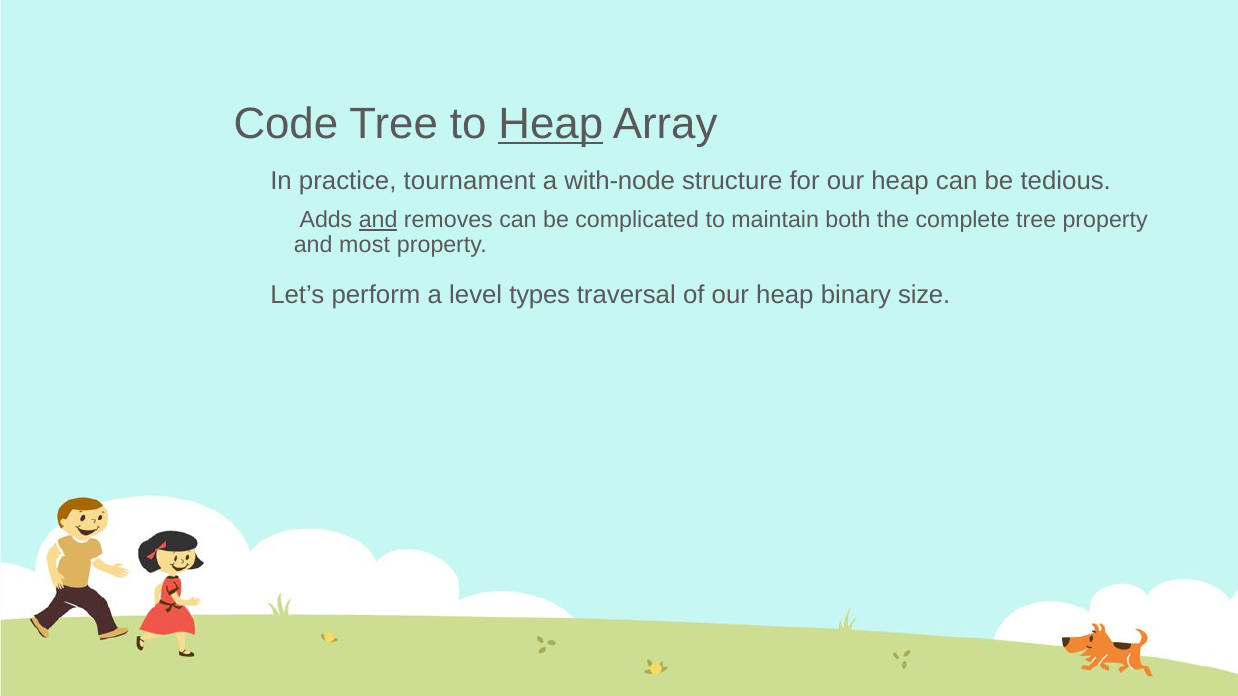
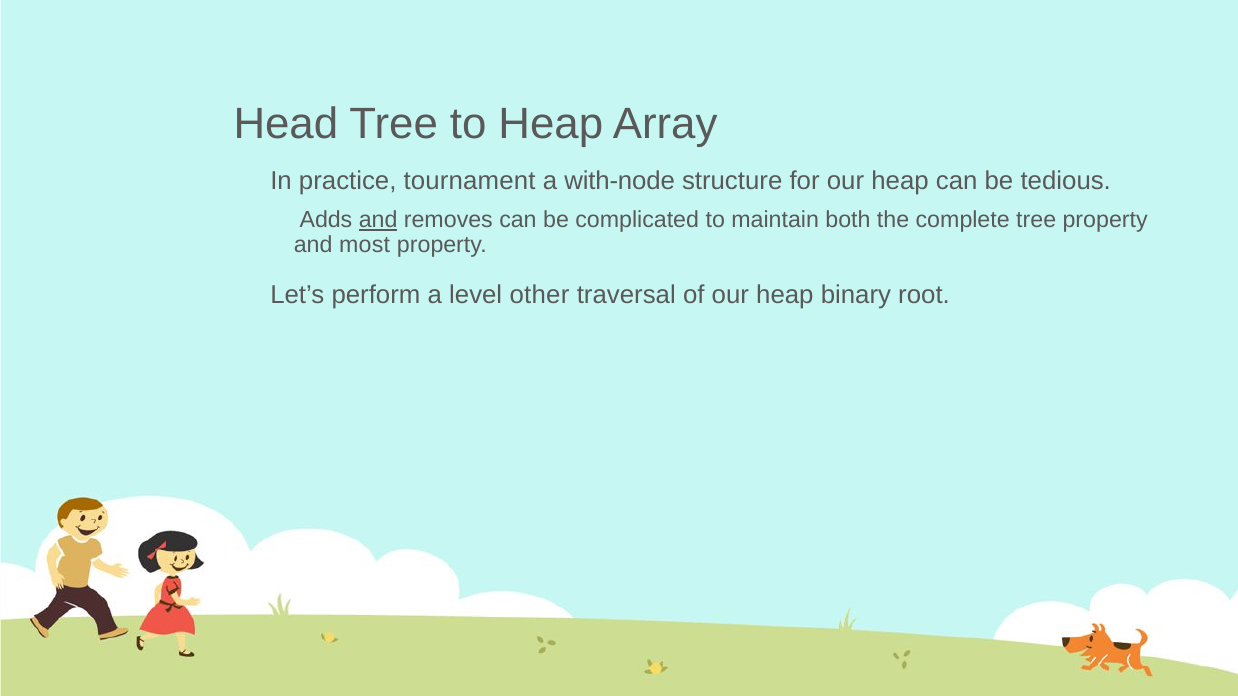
Code: Code -> Head
Heap at (551, 124) underline: present -> none
types: types -> other
size: size -> root
